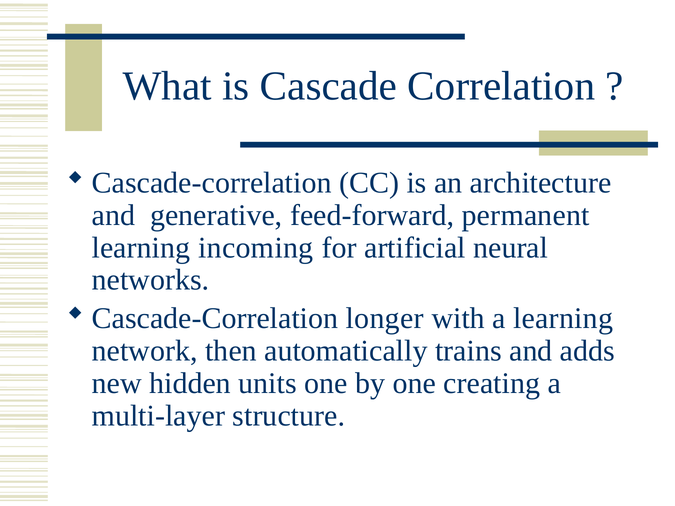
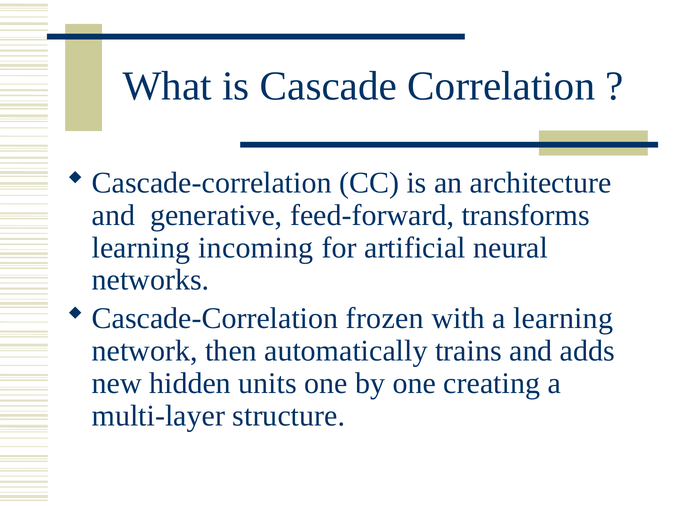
permanent: permanent -> transforms
longer: longer -> frozen
